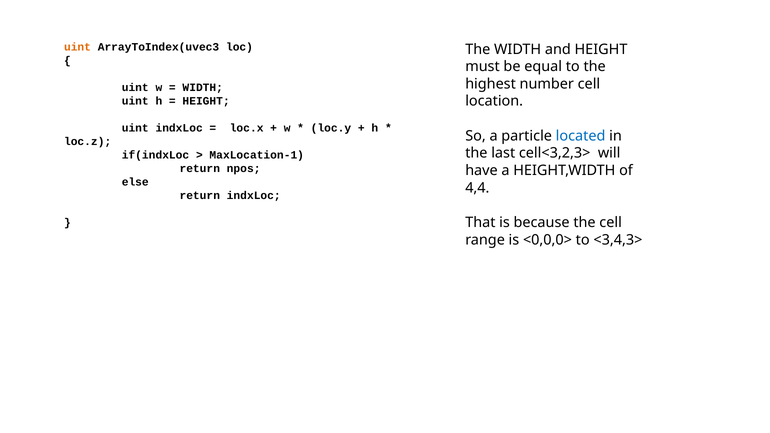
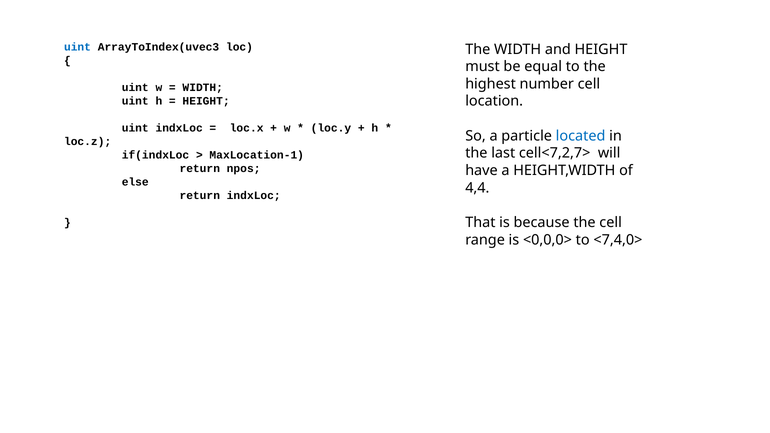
uint at (77, 47) colour: orange -> blue
cell<3,2,3>: cell<3,2,3> -> cell<7,2,7>
<3,4,3>: <3,4,3> -> <7,4,0>
